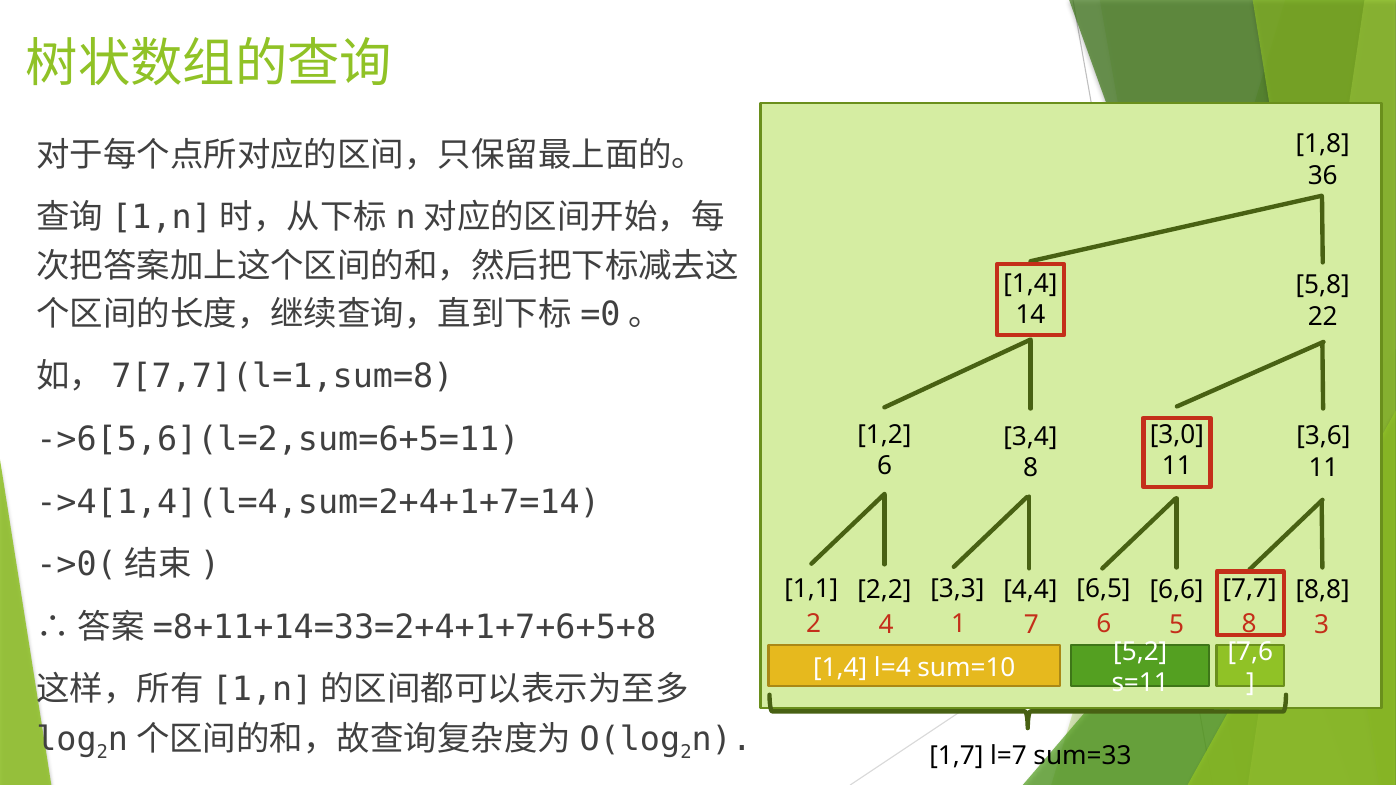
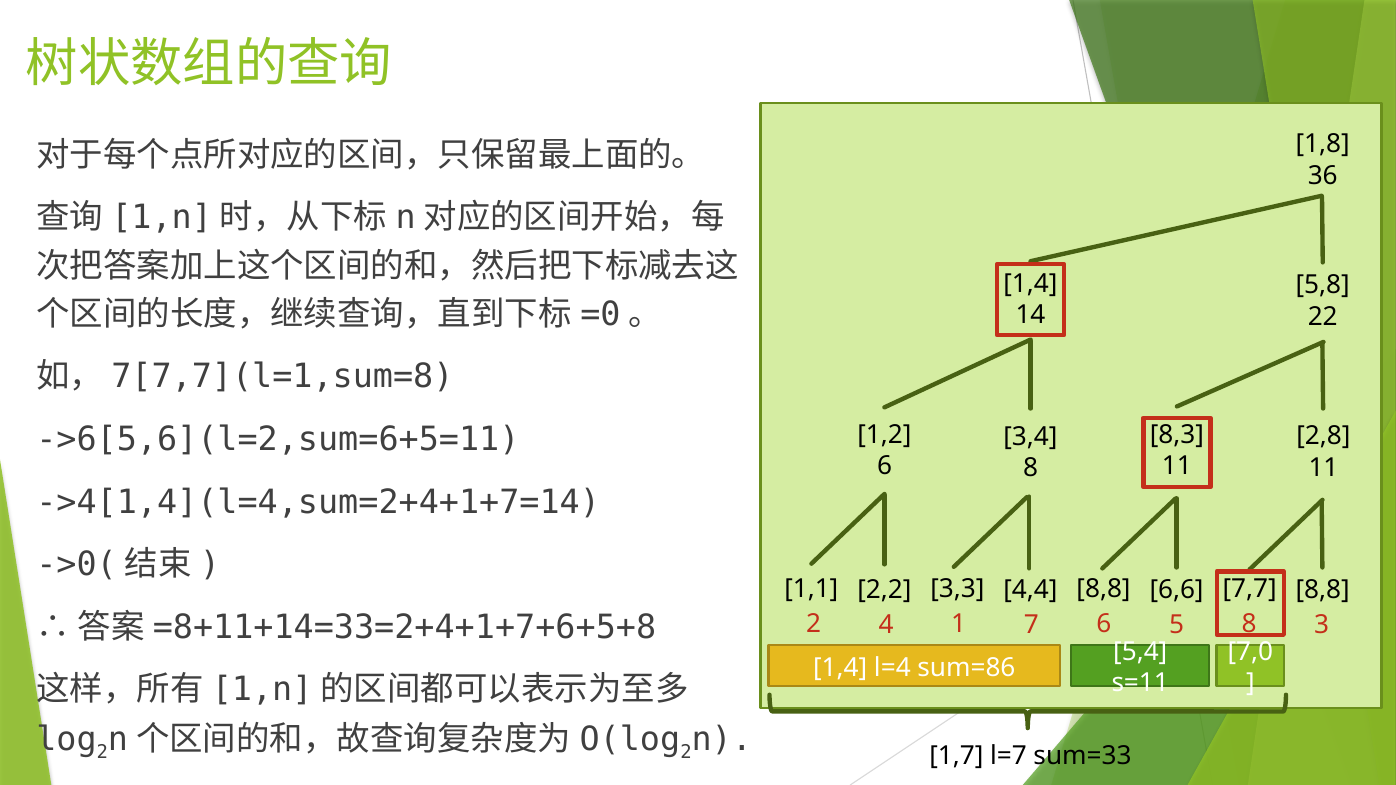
3,0: 3,0 -> 8,3
3,6: 3,6 -> 2,8
6,5 at (1104, 589): 6,5 -> 8,8
5,2: 5,2 -> 5,4
7,6: 7,6 -> 7,0
sum=10: sum=10 -> sum=86
